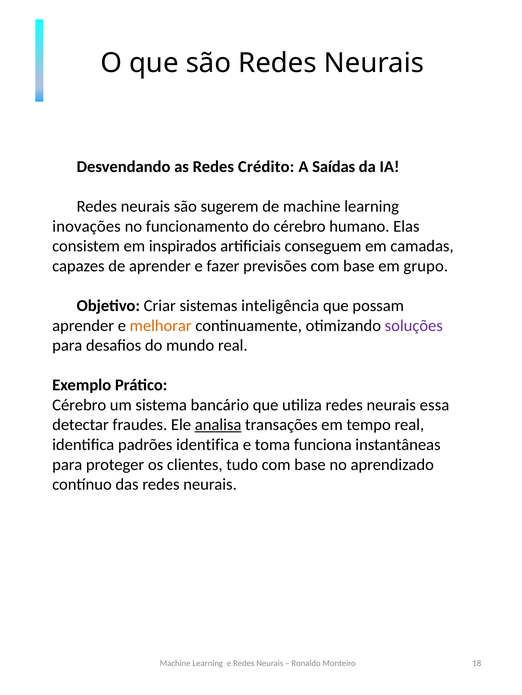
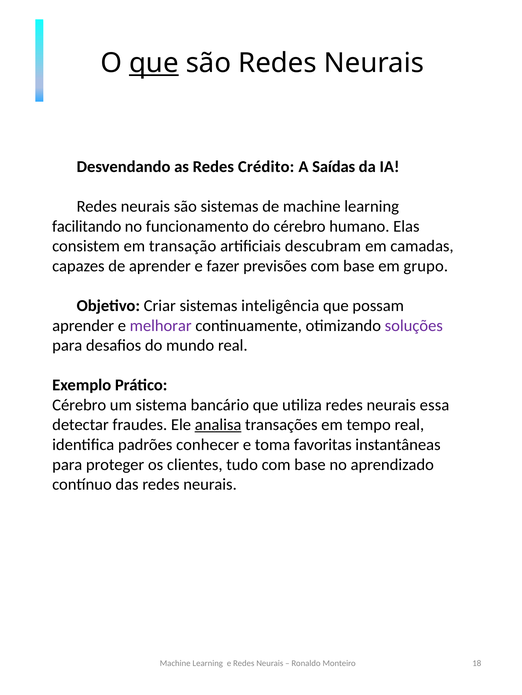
que at (154, 63) underline: none -> present
são sugerem: sugerem -> sistemas
inovações: inovações -> facilitando
inspirados: inspirados -> transação
conseguem: conseguem -> descubram
melhorar colour: orange -> purple
padrões identifica: identifica -> conhecer
funciona: funciona -> favoritas
